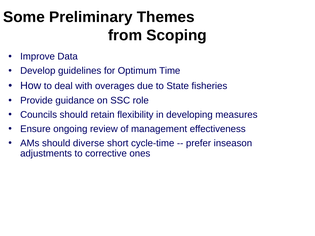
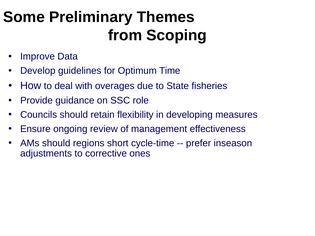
diverse: diverse -> regions
